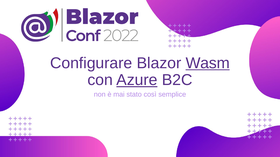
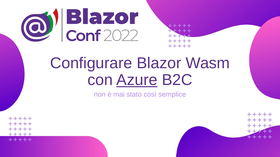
Wasm underline: present -> none
